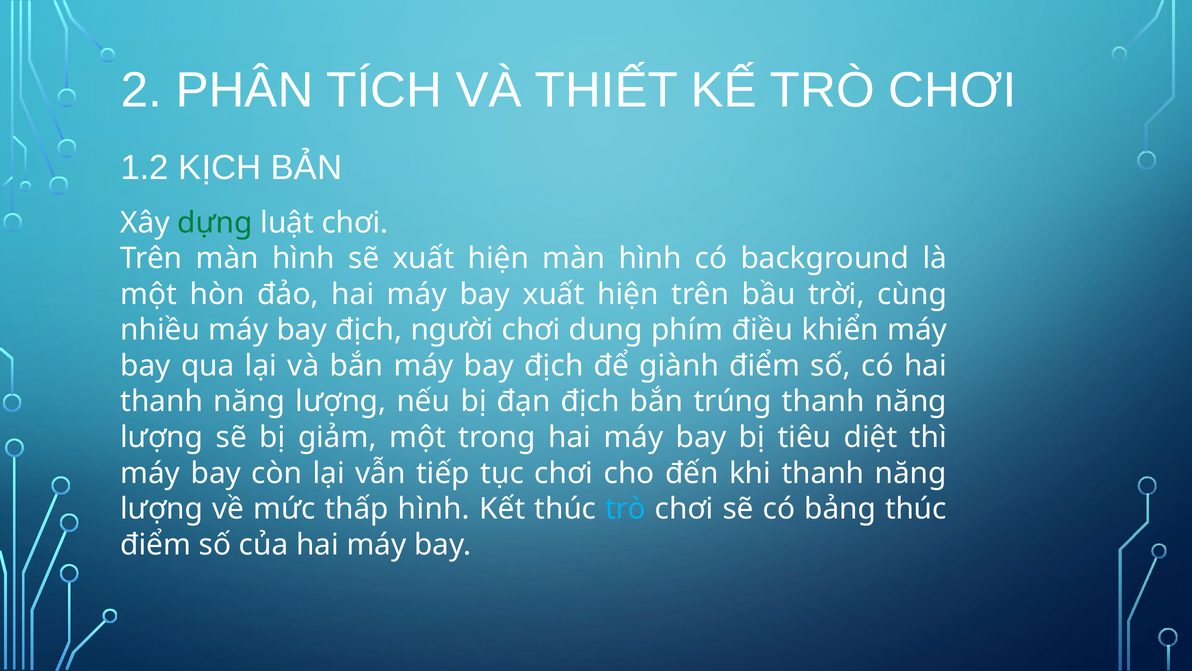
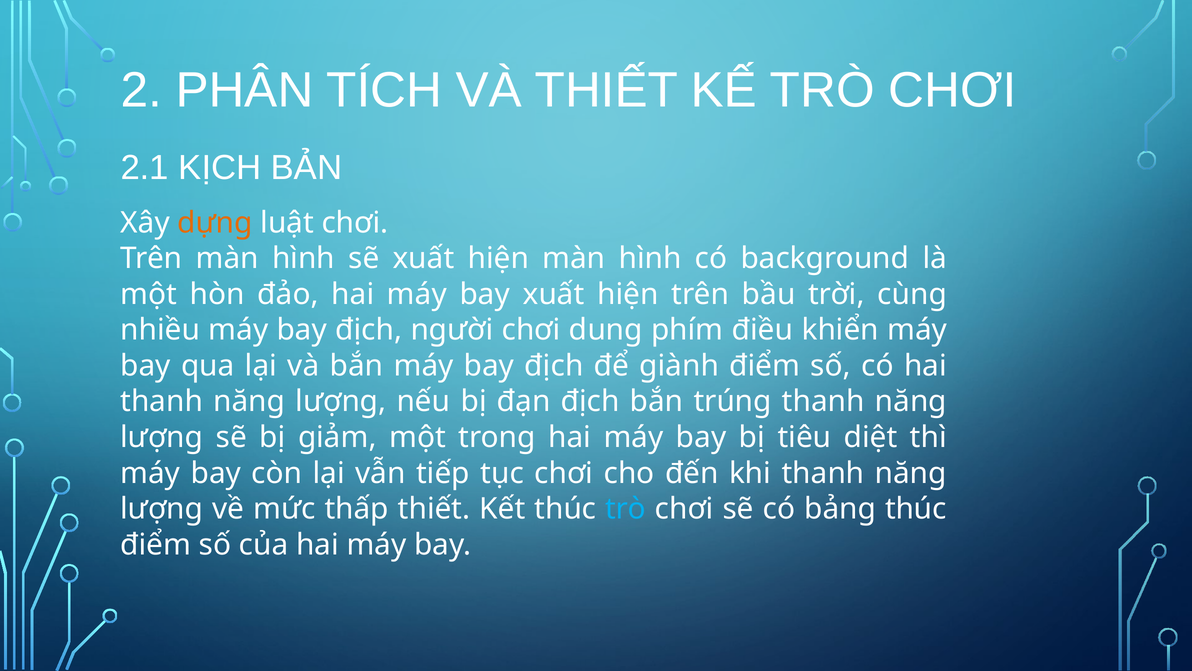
1.2: 1.2 -> 2.1
dựng colour: green -> orange
thấp hình: hình -> thiết
